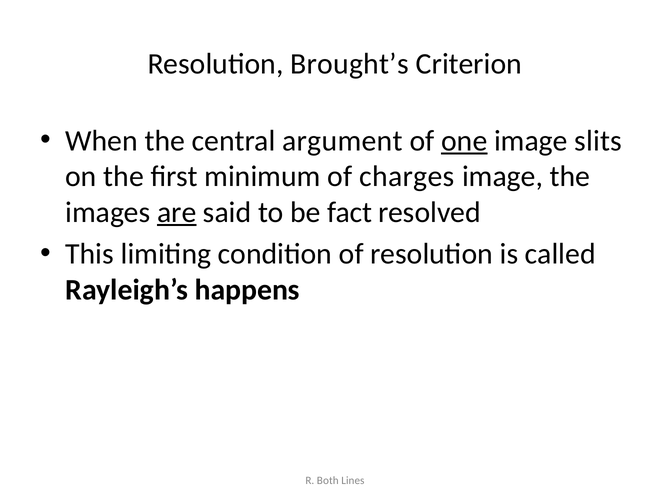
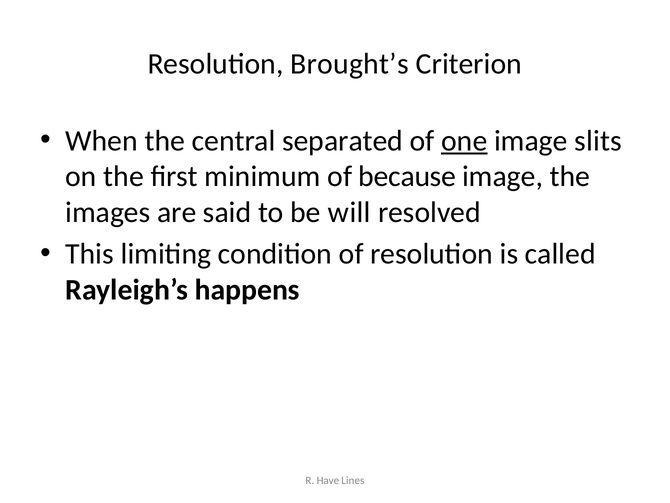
argument: argument -> separated
charges: charges -> because
are underline: present -> none
fact: fact -> will
Both: Both -> Have
